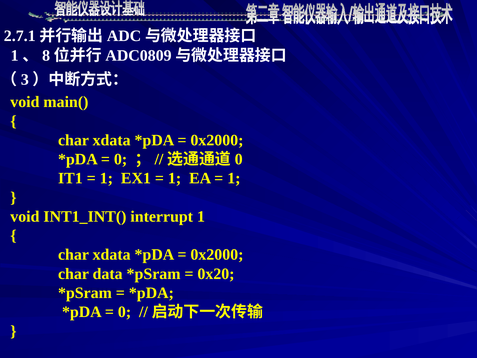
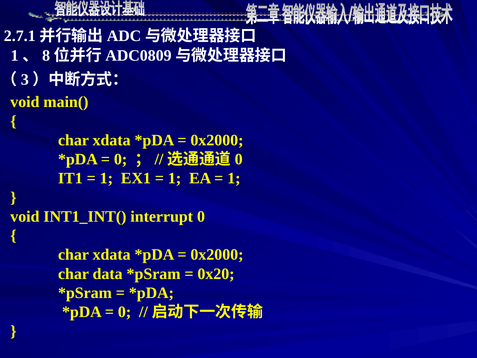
interrupt 1: 1 -> 0
